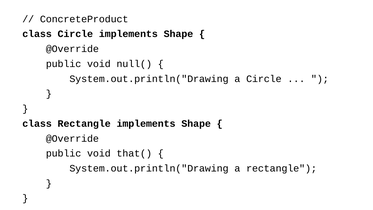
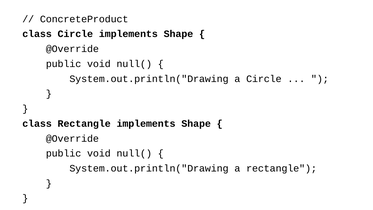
that( at (134, 153): that( -> null(
